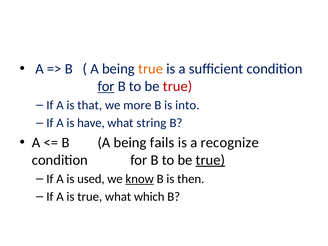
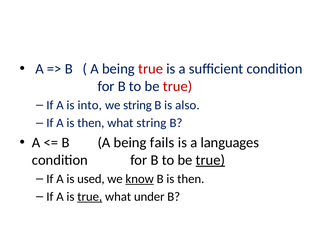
true at (151, 69) colour: orange -> red
for at (106, 86) underline: present -> none
that: that -> into
we more: more -> string
into: into -> also
A is have: have -> then
recognize: recognize -> languages
true at (90, 197) underline: none -> present
which: which -> under
